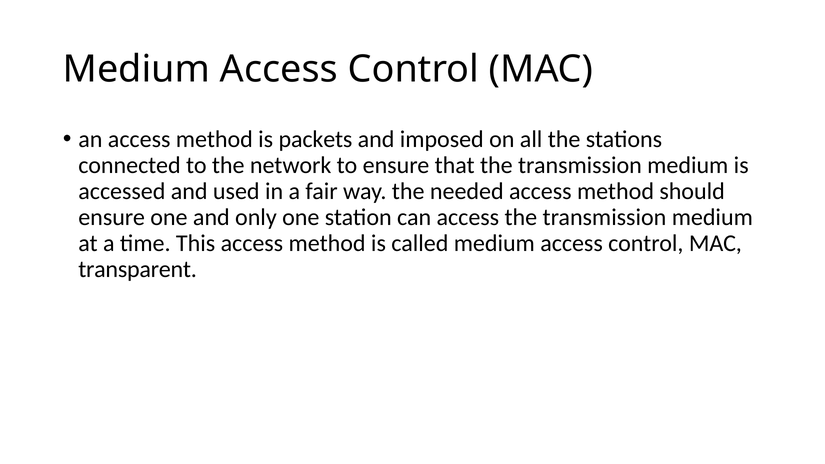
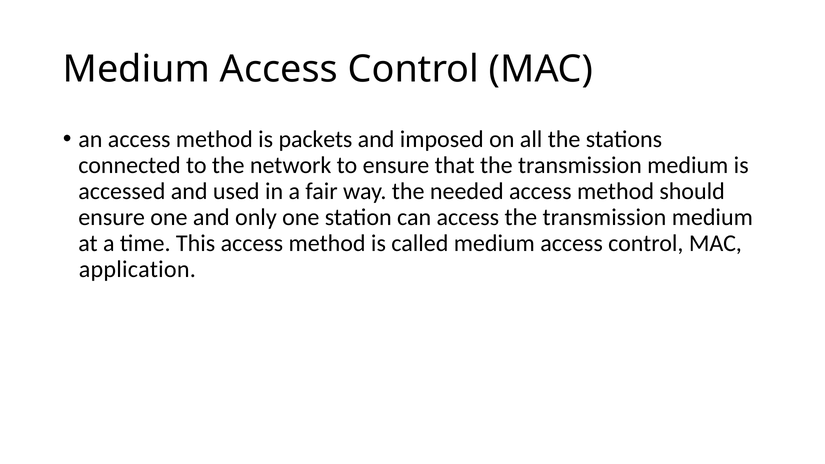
transparent: transparent -> application
